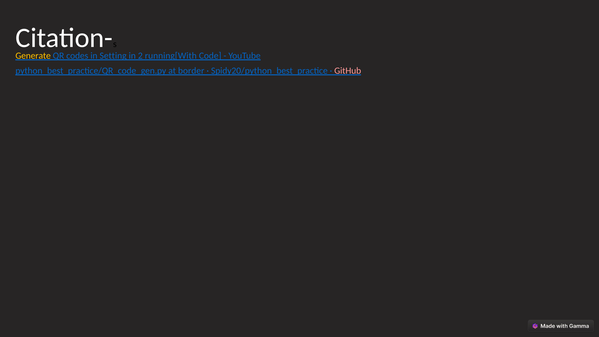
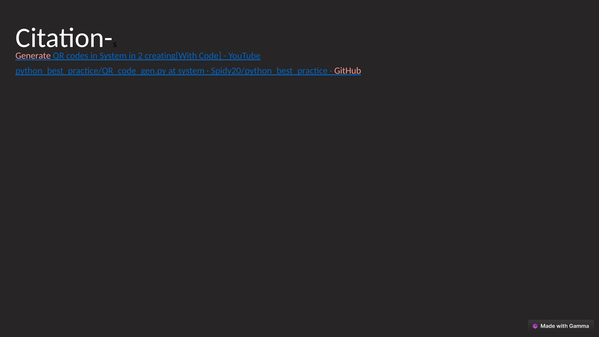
Generate colour: yellow -> pink
in Setting: Setting -> System
running[With: running[With -> creating[With
at border: border -> system
